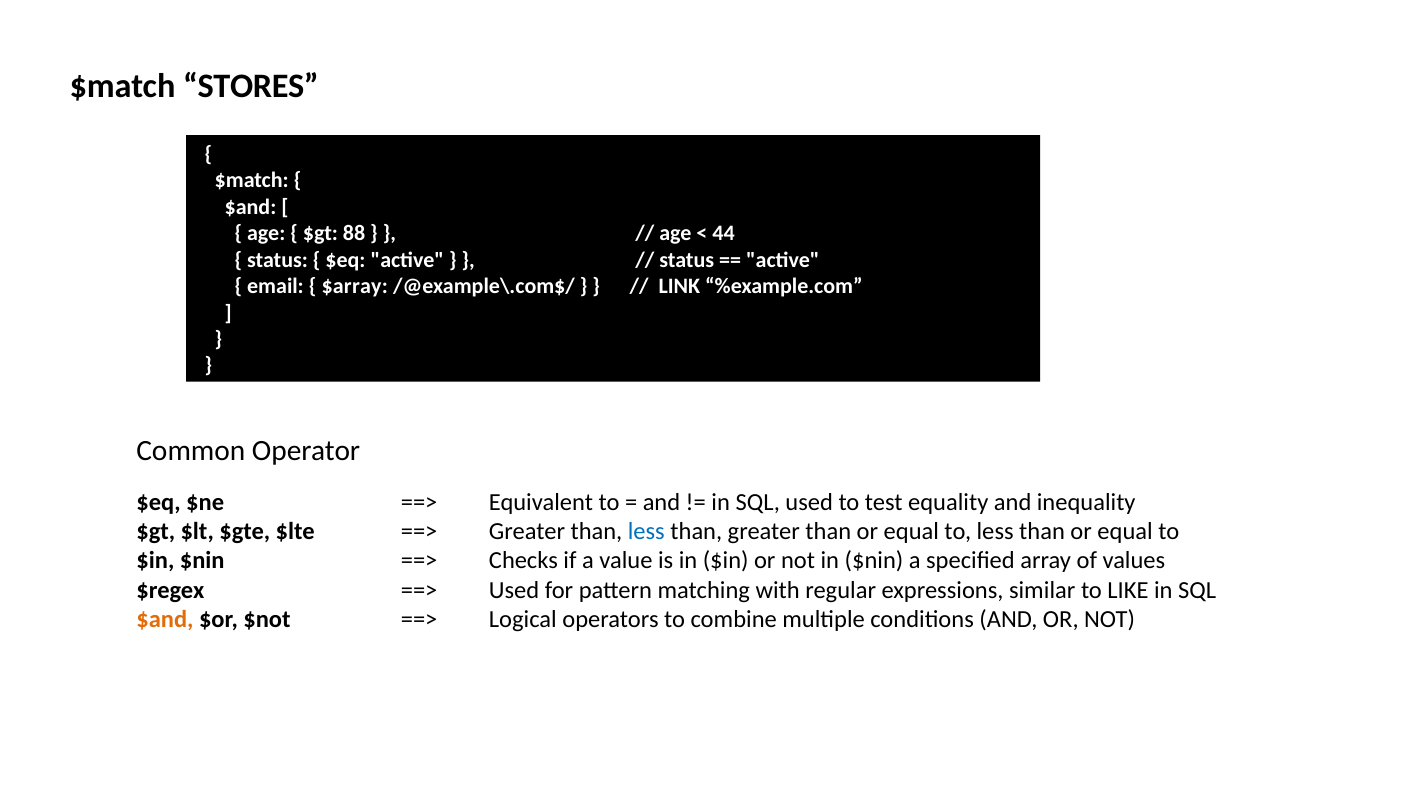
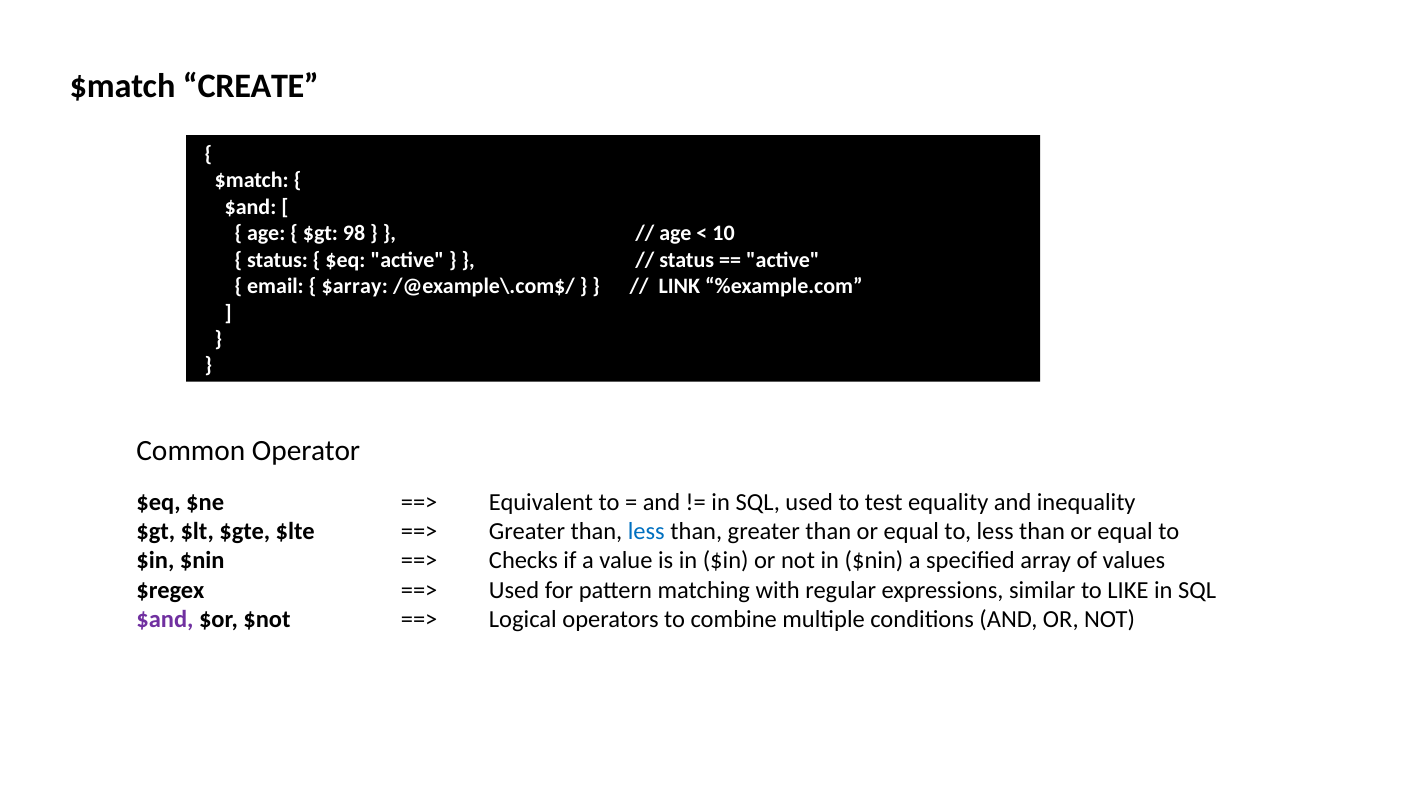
STORES: STORES -> CREATE
88: 88 -> 98
44: 44 -> 10
$and at (165, 620) colour: orange -> purple
